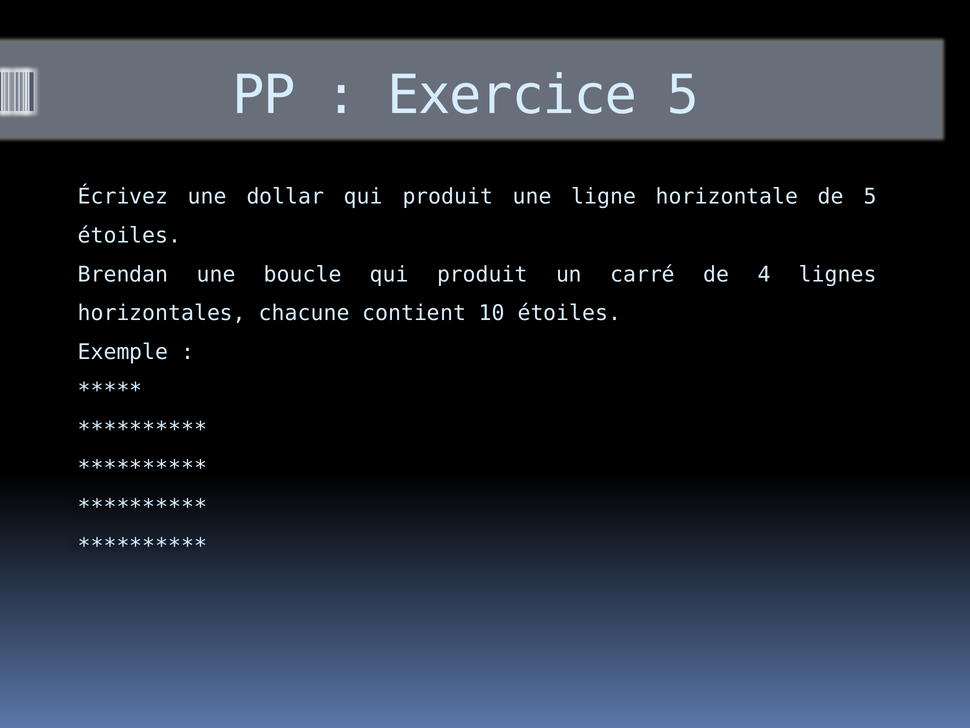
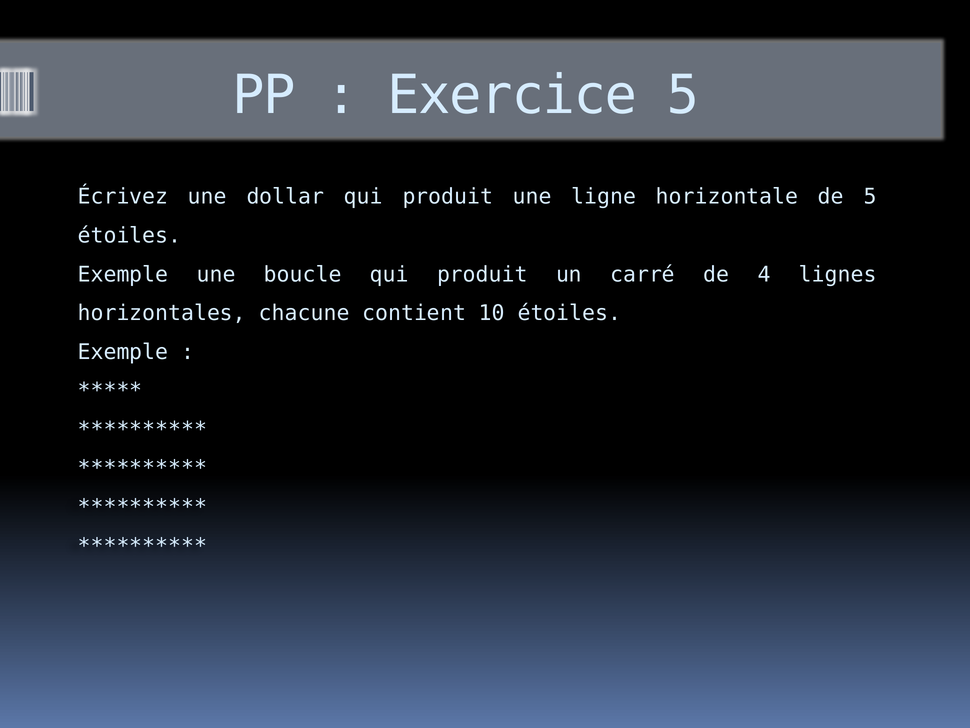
Brendan at (123, 274): Brendan -> Exemple
